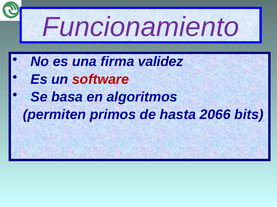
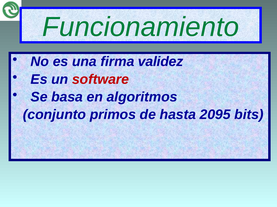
Funcionamiento colour: purple -> green
permiten: permiten -> conjunto
2066: 2066 -> 2095
